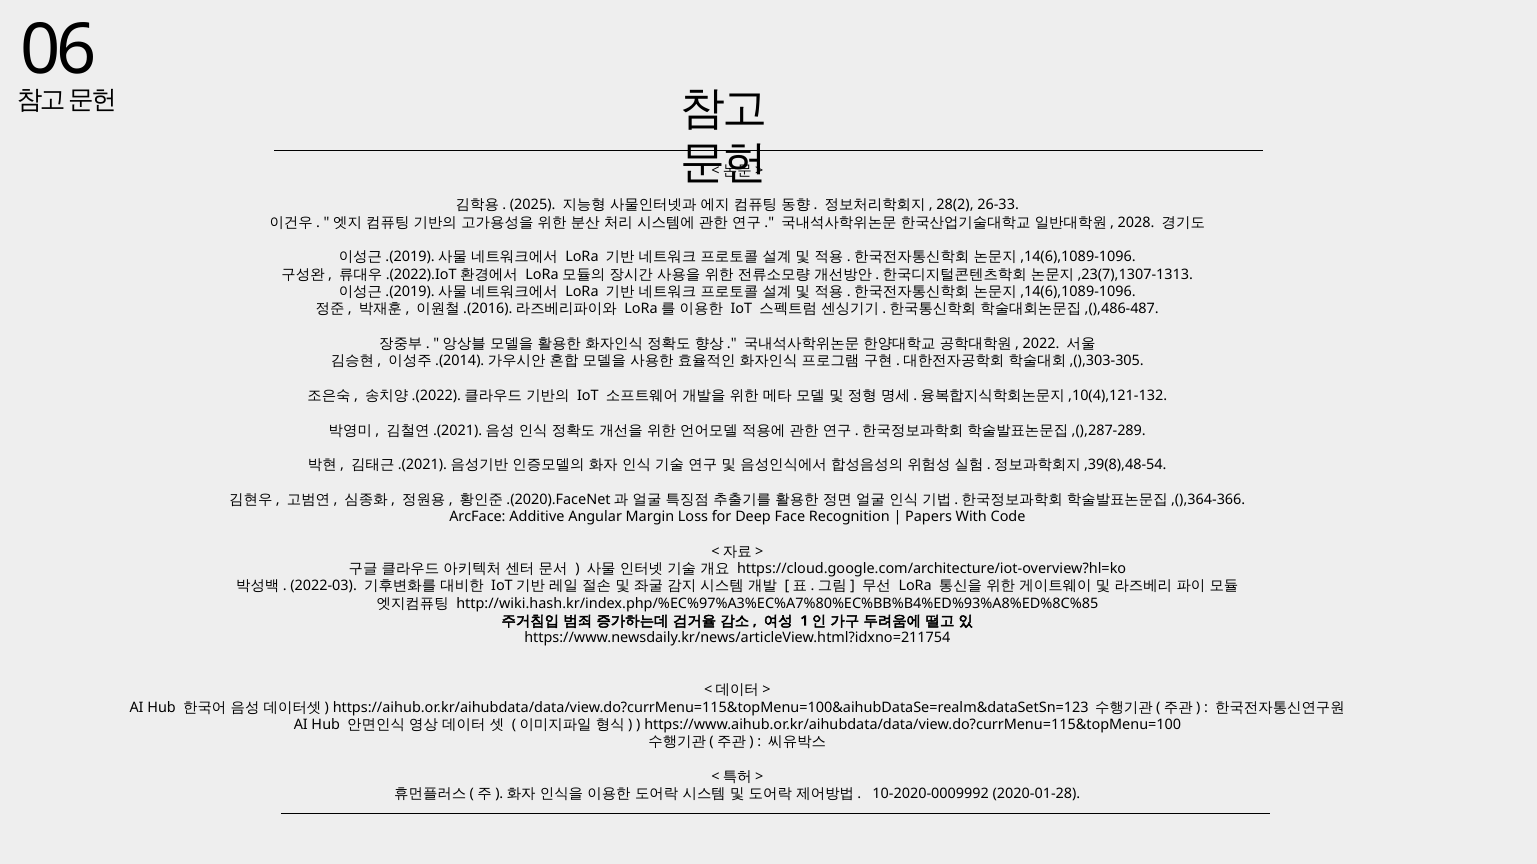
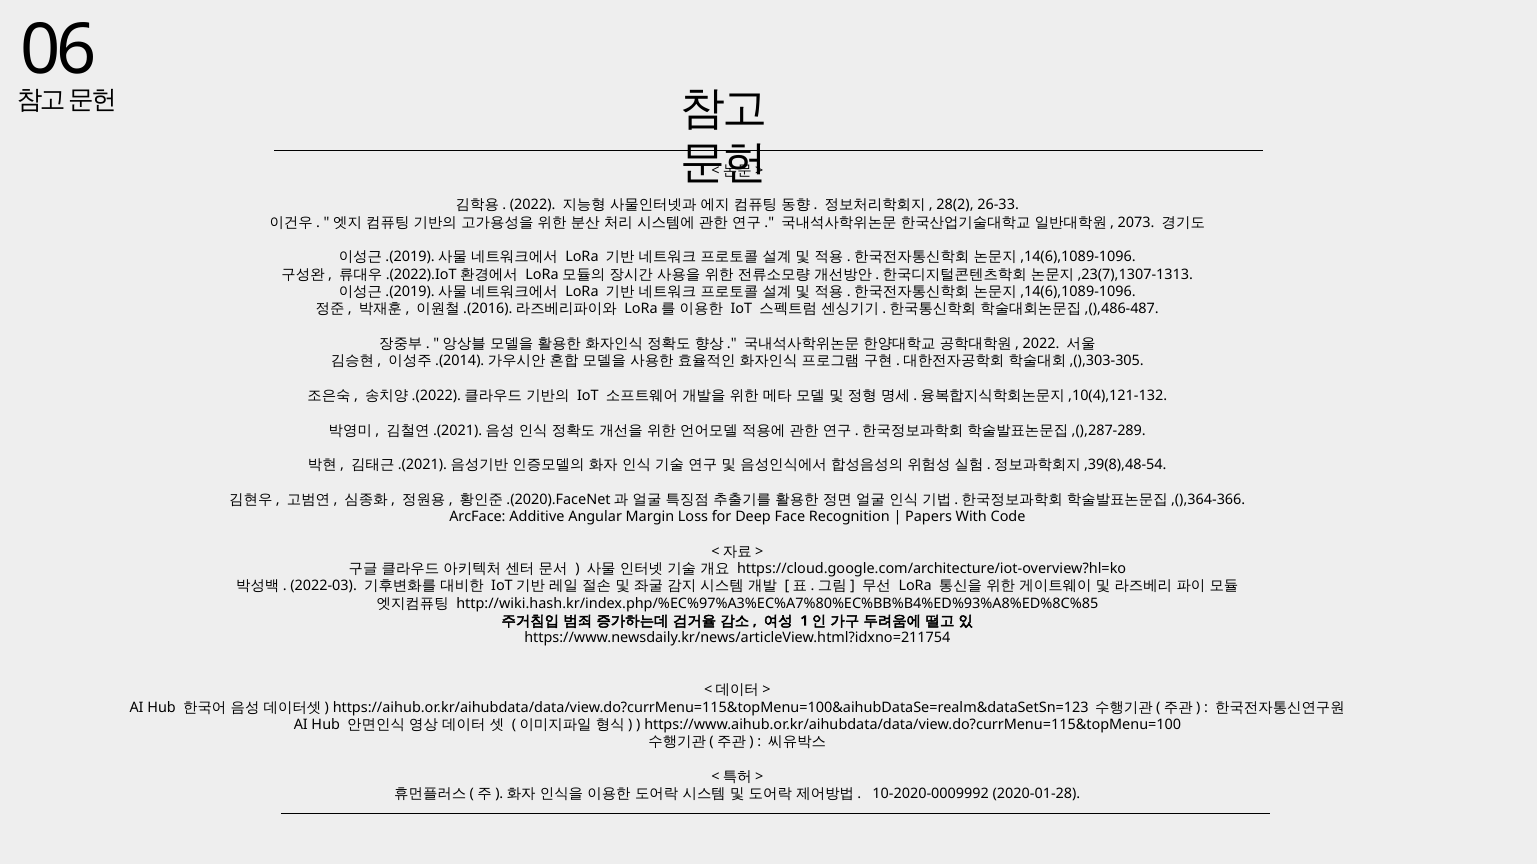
2025 at (533, 205): 2025 -> 2022
2028: 2028 -> 2073
